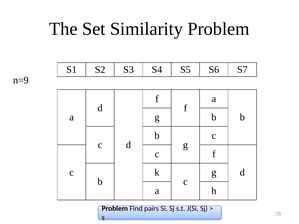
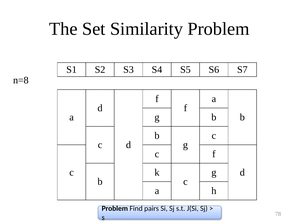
n=9: n=9 -> n=8
